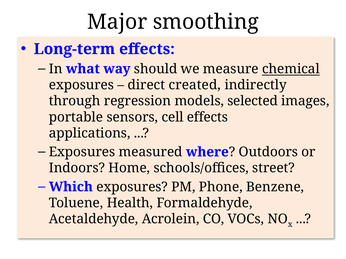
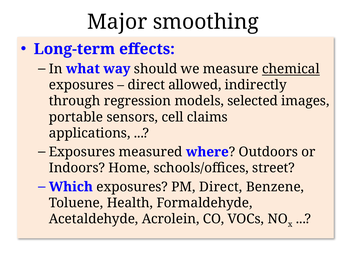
created: created -> allowed
cell effects: effects -> claims
PM Phone: Phone -> Direct
